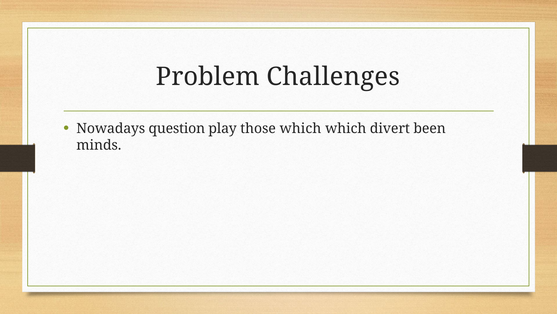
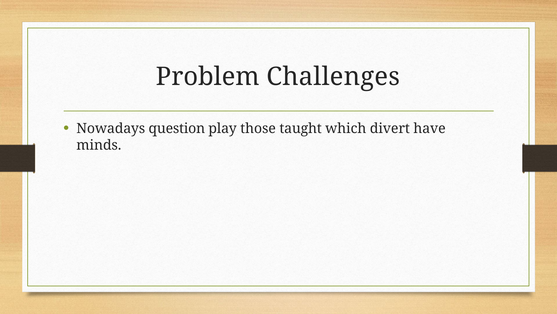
those which: which -> taught
been: been -> have
